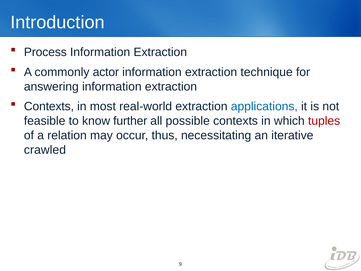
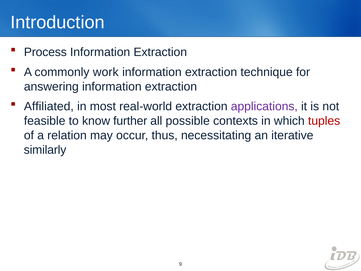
actor: actor -> work
Contexts at (49, 106): Contexts -> Affiliated
applications colour: blue -> purple
crawled: crawled -> similarly
